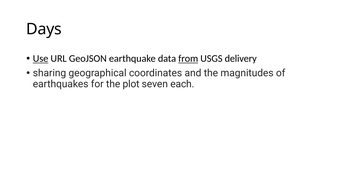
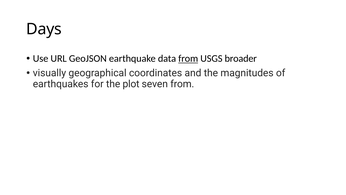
Use underline: present -> none
delivery: delivery -> broader
sharing: sharing -> visually
seven each: each -> from
